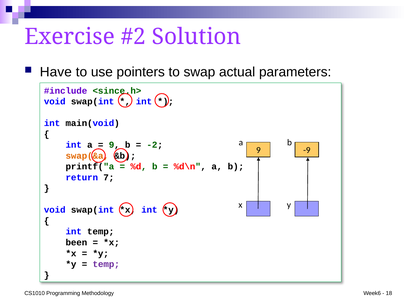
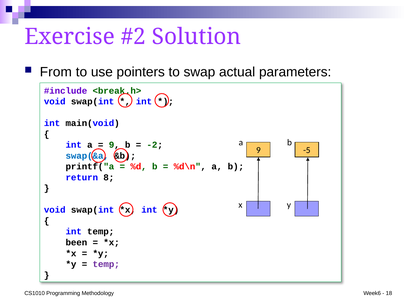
Have: Have -> From
<since.h>: <since.h> -> <break.h>
-9: -9 -> -5
swap(&a colour: orange -> blue
7: 7 -> 8
